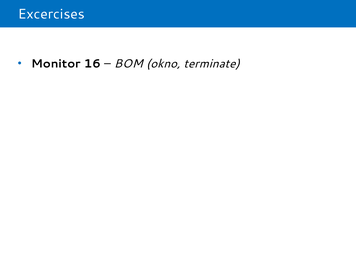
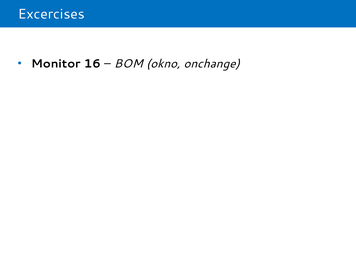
terminate: terminate -> onchange
